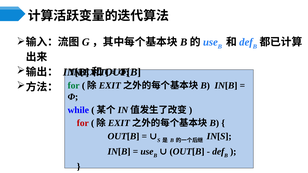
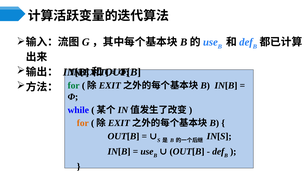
for at (83, 123) colour: red -> orange
